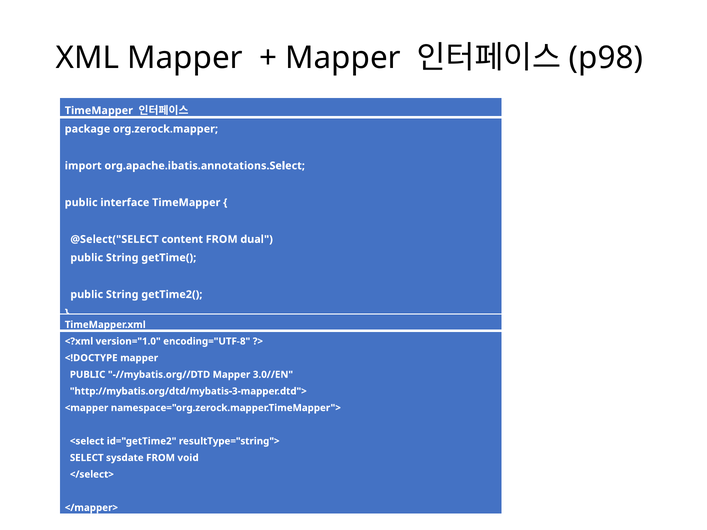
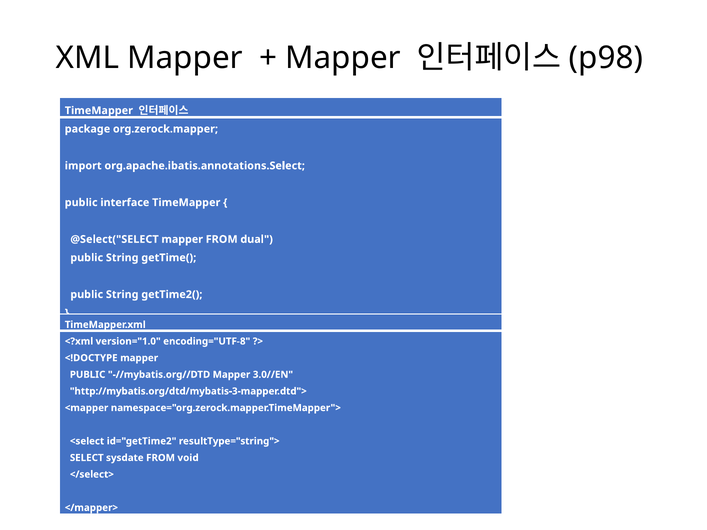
@Select("SELECT content: content -> mapper
